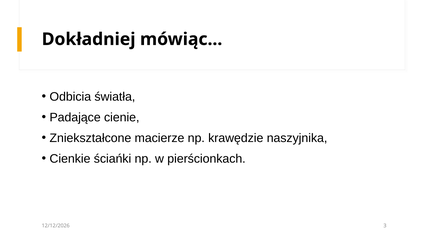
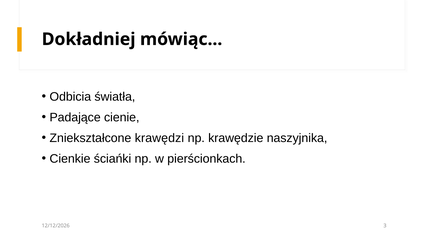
macierze: macierze -> krawędzi
